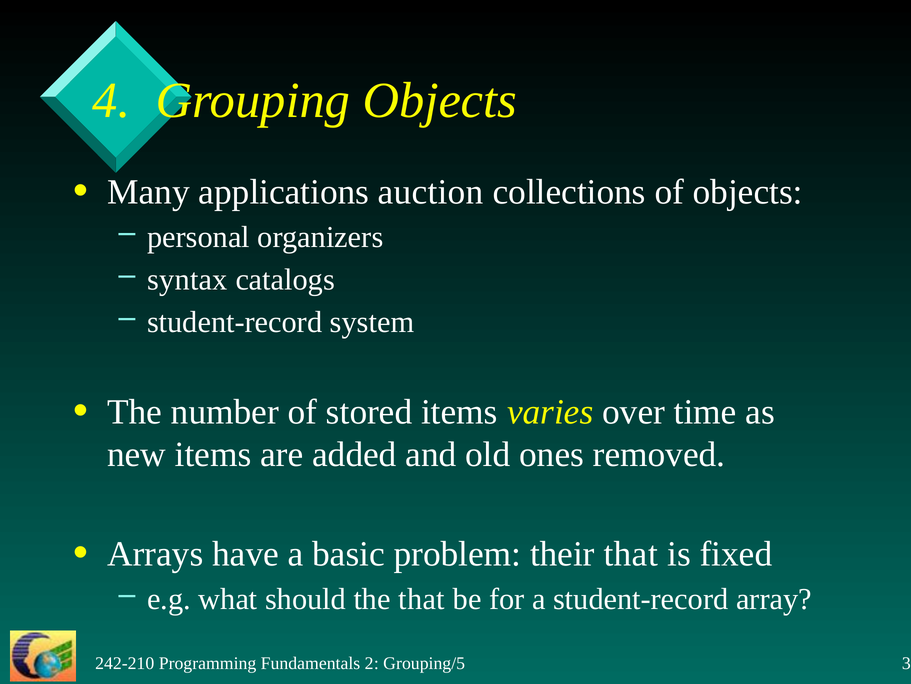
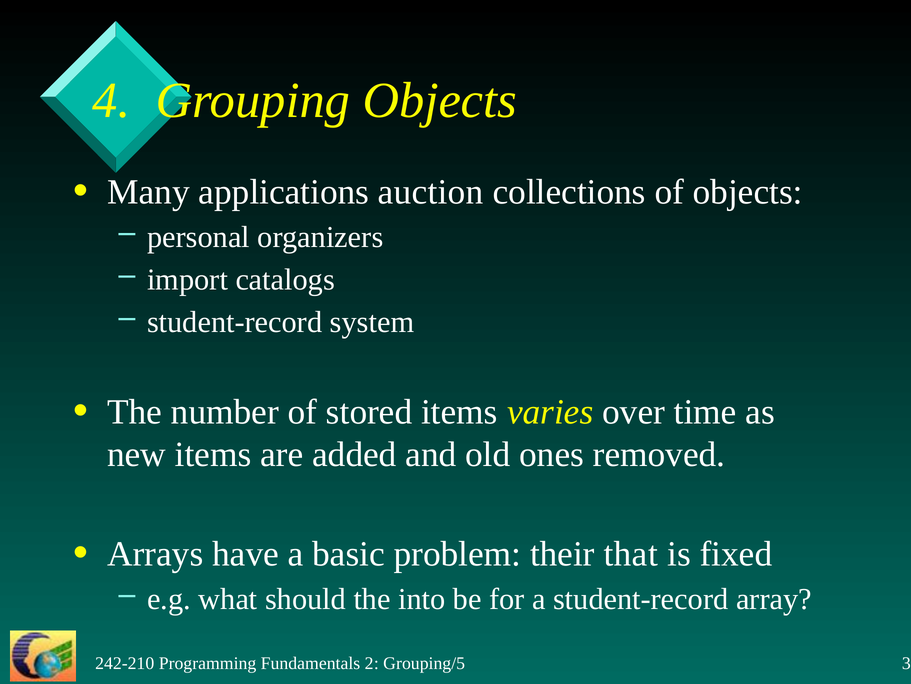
syntax: syntax -> import
the that: that -> into
